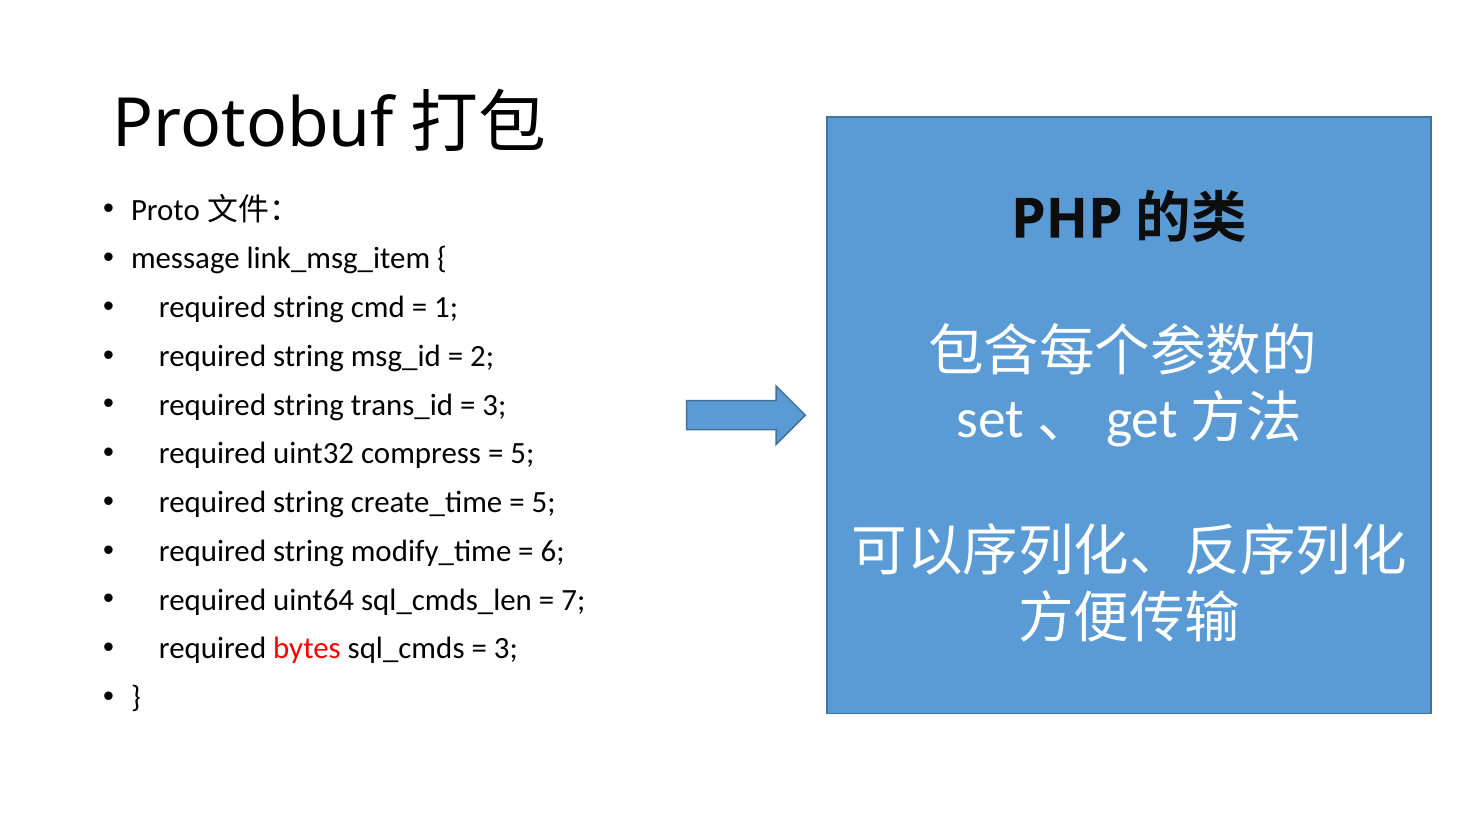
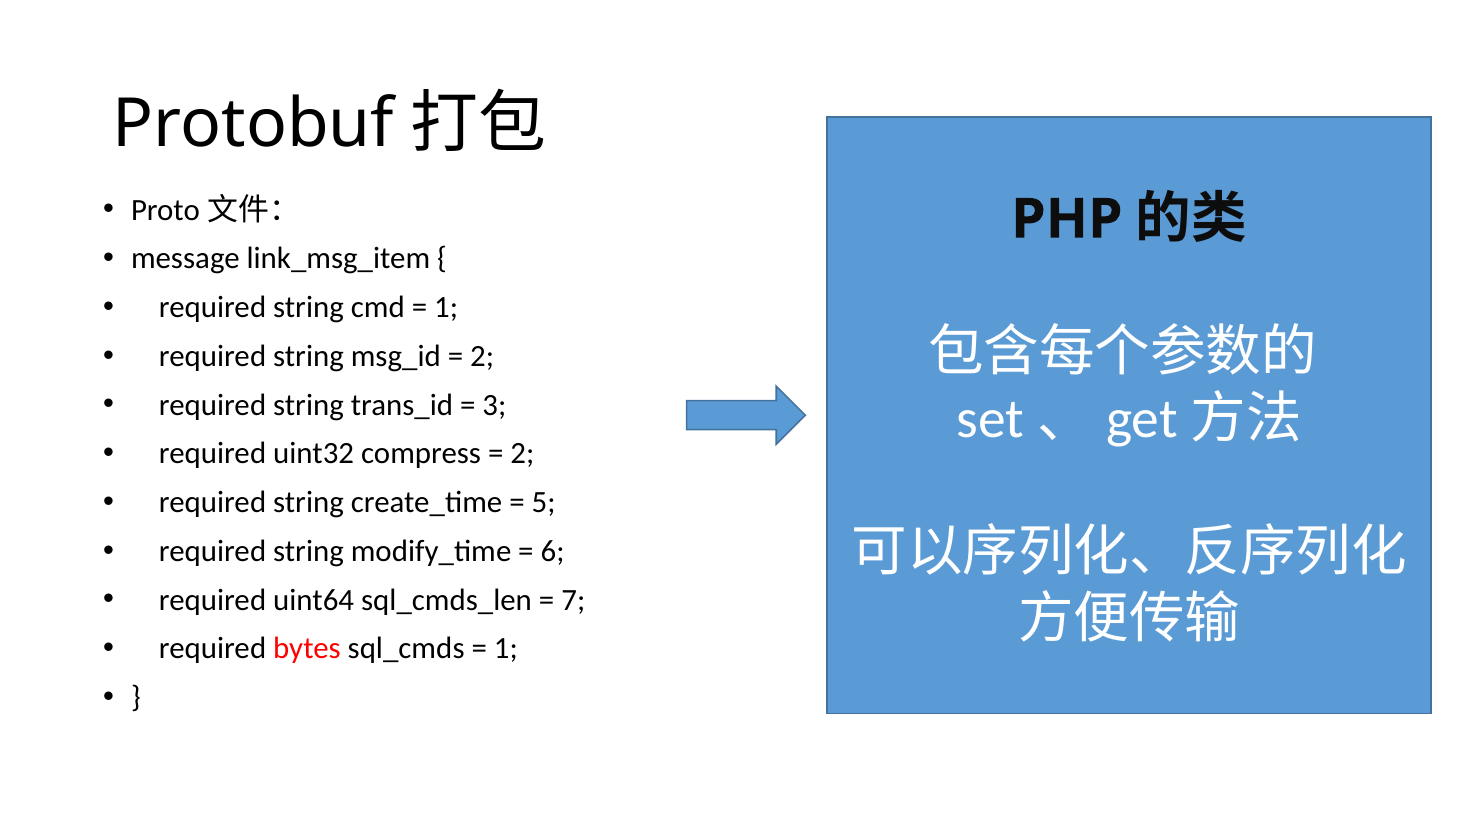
5 at (522, 454): 5 -> 2
3 at (506, 649): 3 -> 1
